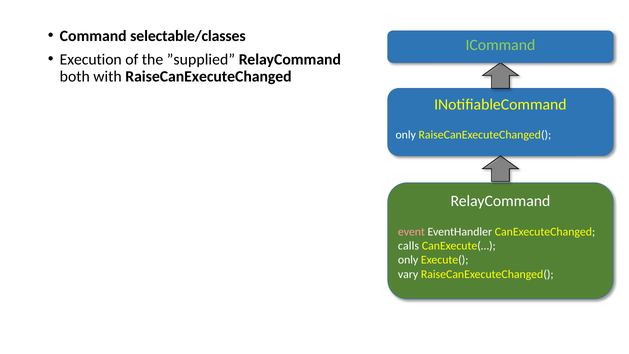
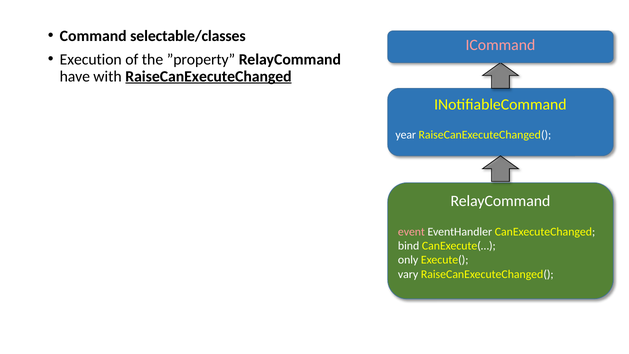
ICommand colour: light green -> pink
”supplied: ”supplied -> ”property
both: both -> have
RaiseCanExecuteChanged underline: none -> present
only at (406, 135): only -> year
calls: calls -> bind
